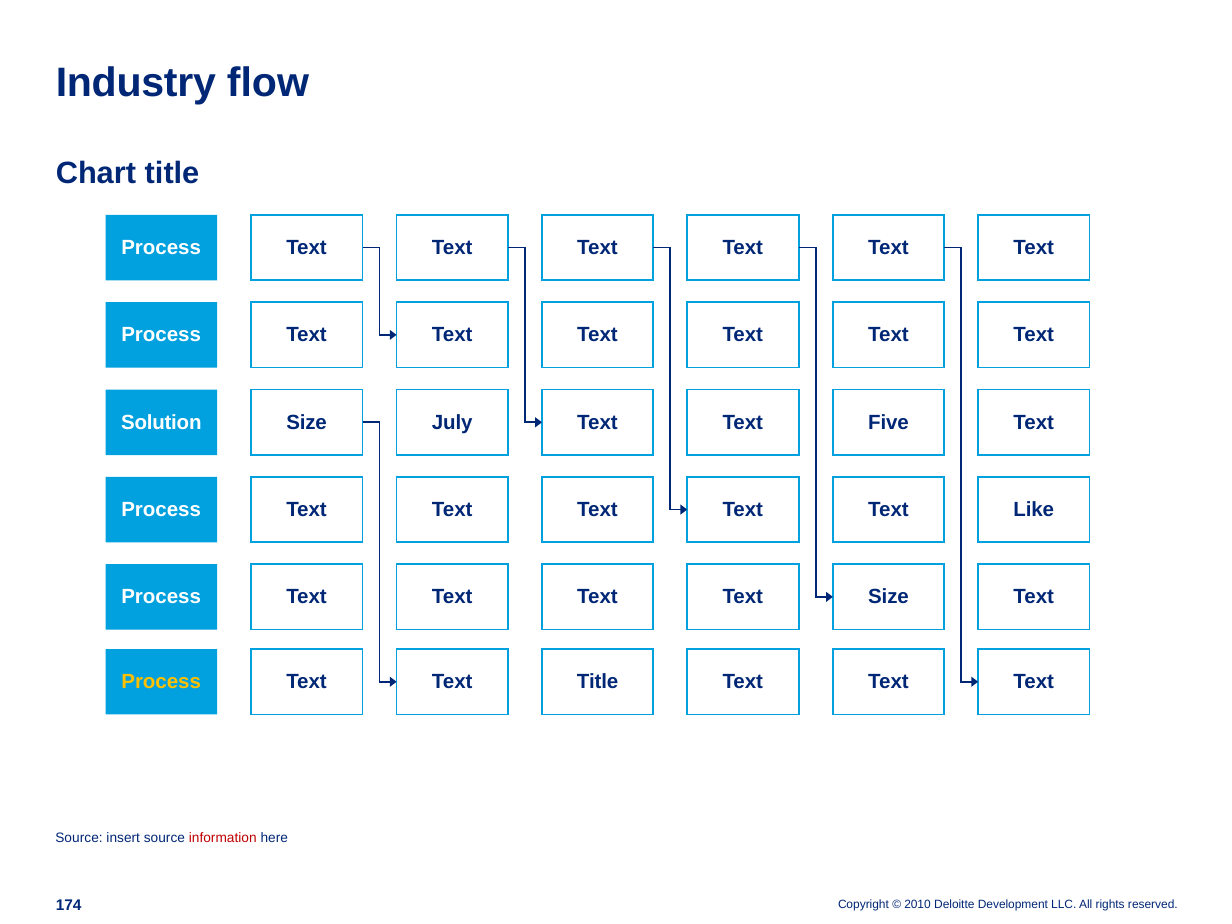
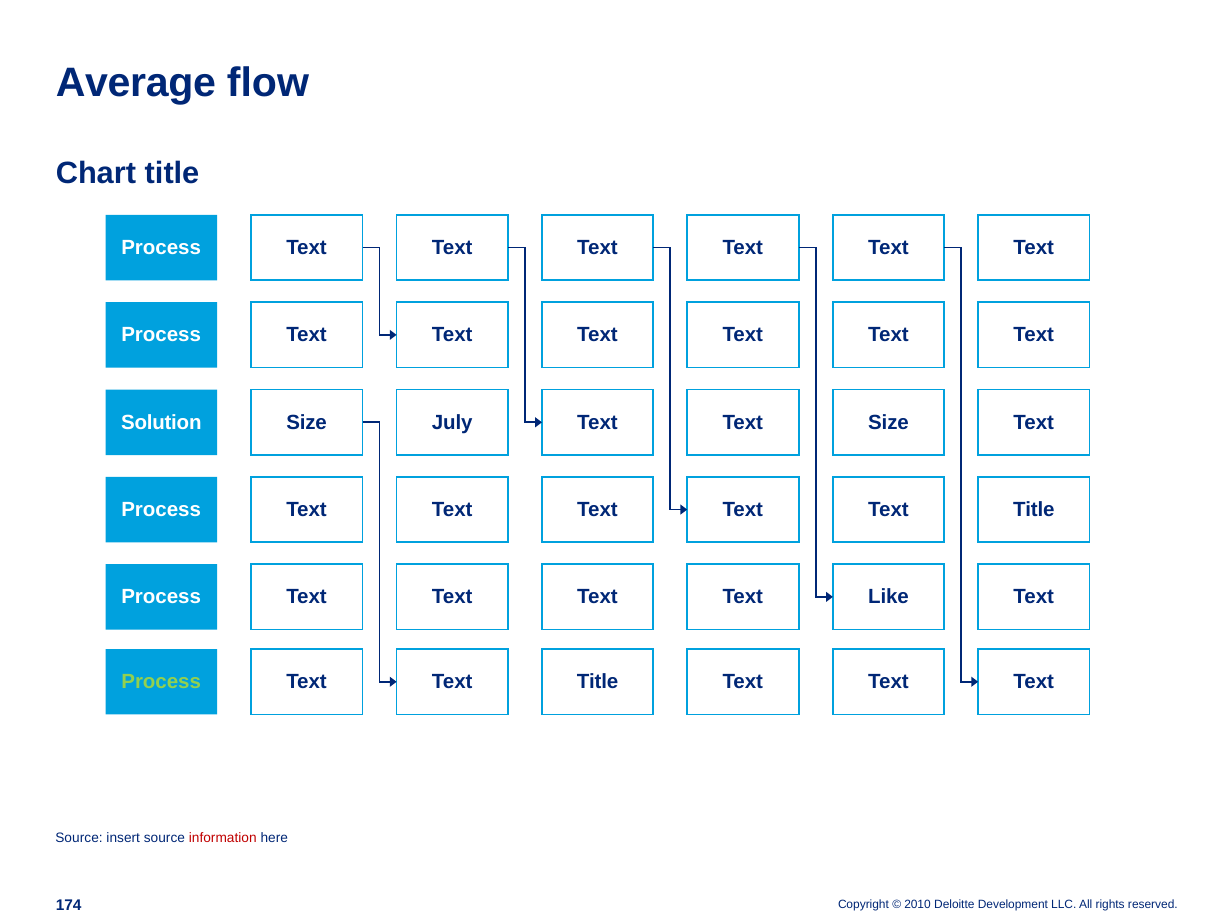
Industry: Industry -> Average
Five at (889, 423): Five -> Size
Like at (1034, 510): Like -> Title
Size at (889, 597): Size -> Like
Process at (161, 682) colour: yellow -> light green
